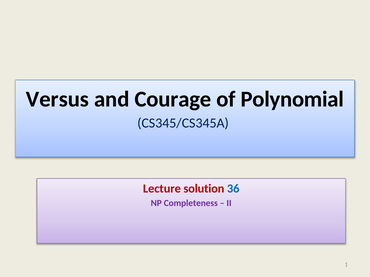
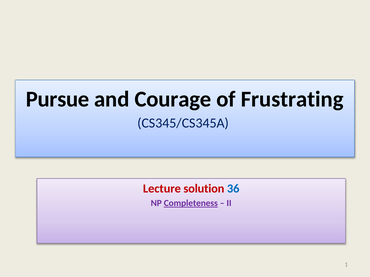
Versus: Versus -> Pursue
Polynomial: Polynomial -> Frustrating
Completeness underline: none -> present
